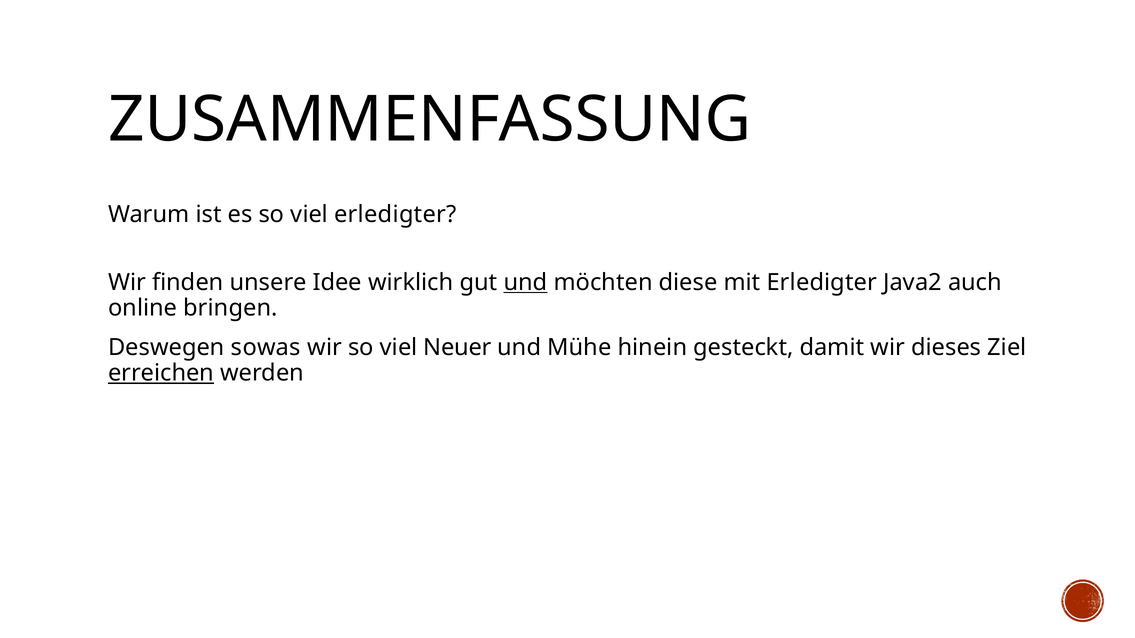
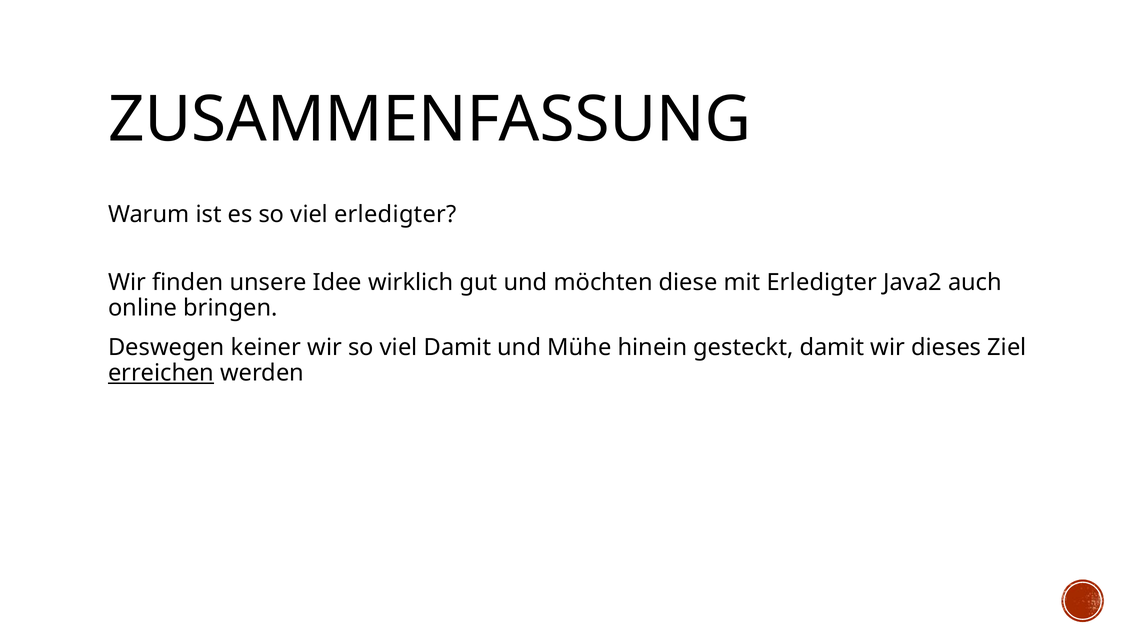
und at (525, 282) underline: present -> none
sowas: sowas -> keiner
viel Neuer: Neuer -> Damit
